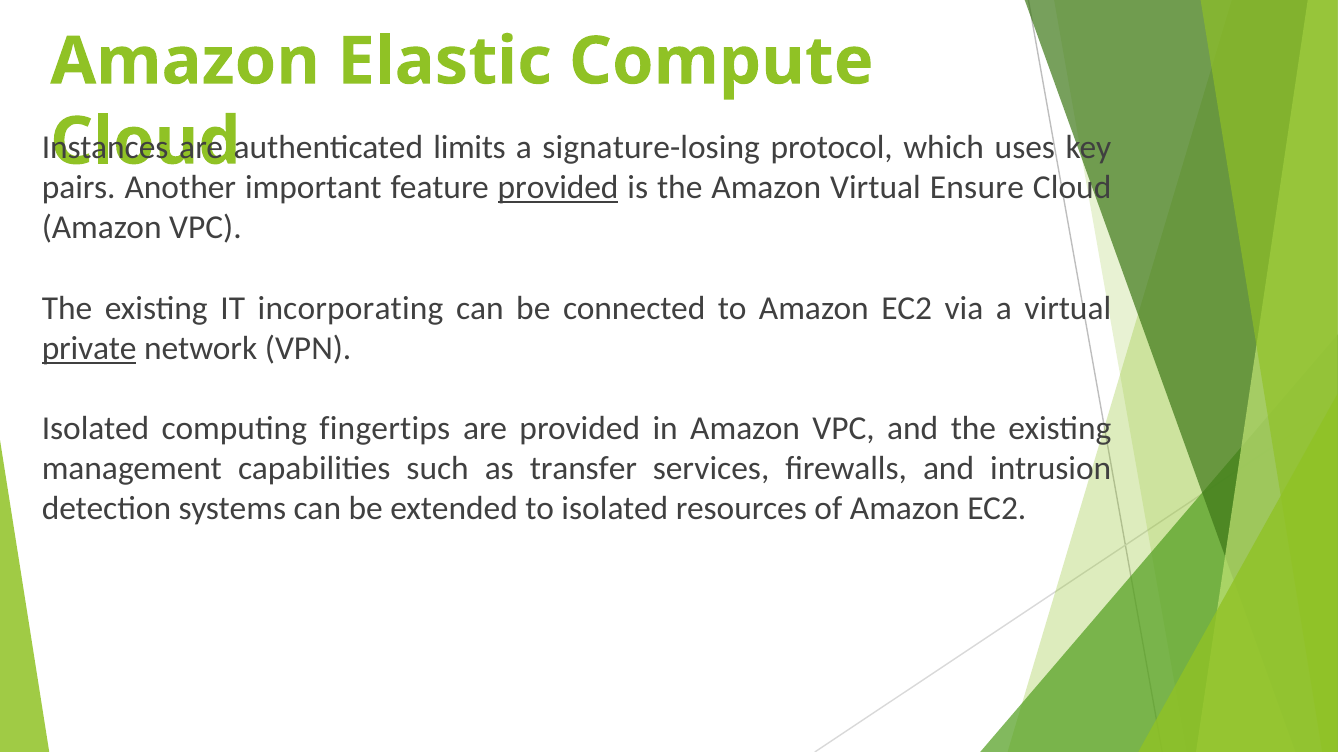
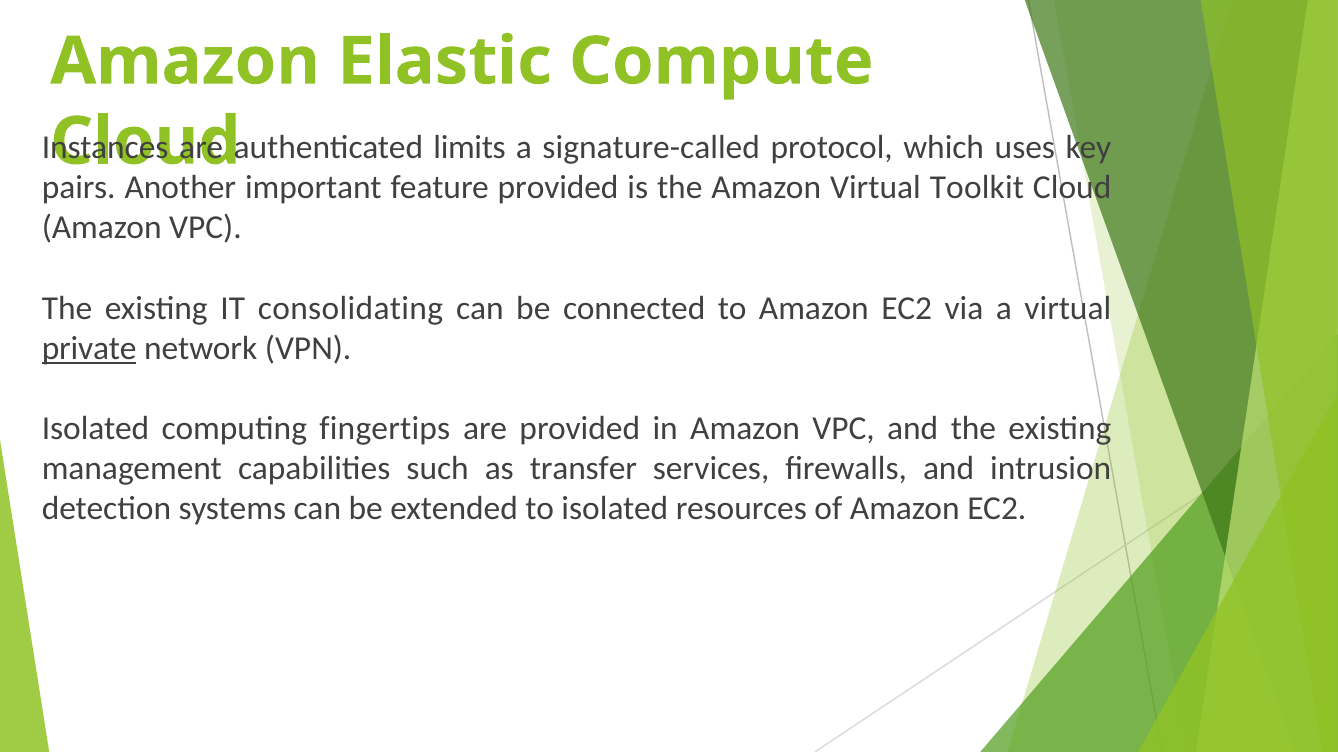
signature-losing: signature-losing -> signature-called
provided at (558, 188) underline: present -> none
Ensure: Ensure -> Toolkit
incorporating: incorporating -> consolidating
